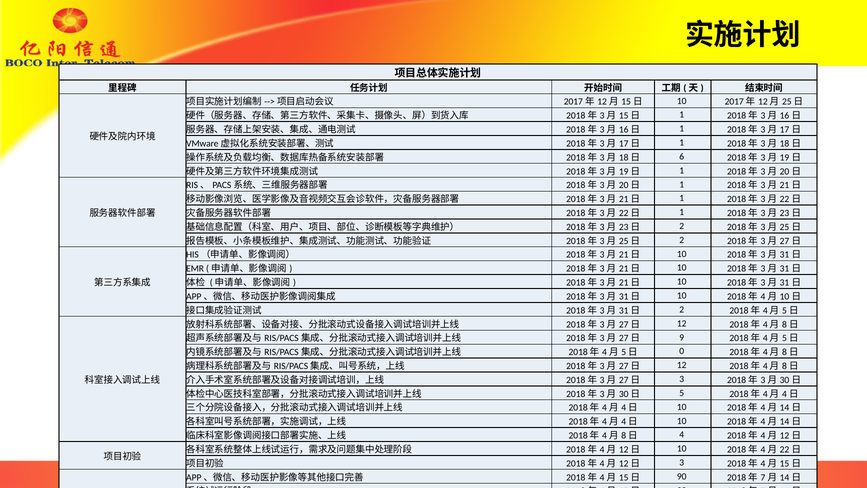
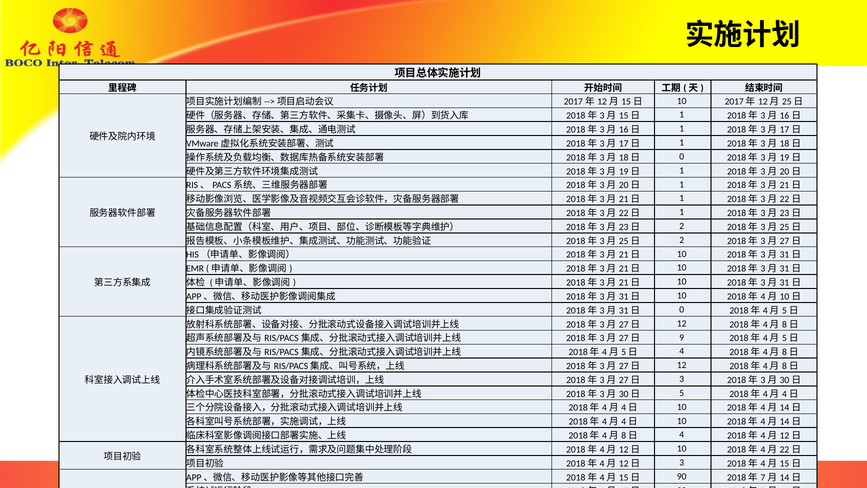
6 at (682, 156): 6 -> 0
2 at (682, 309): 2 -> 0
0 at (682, 351): 0 -> 4
